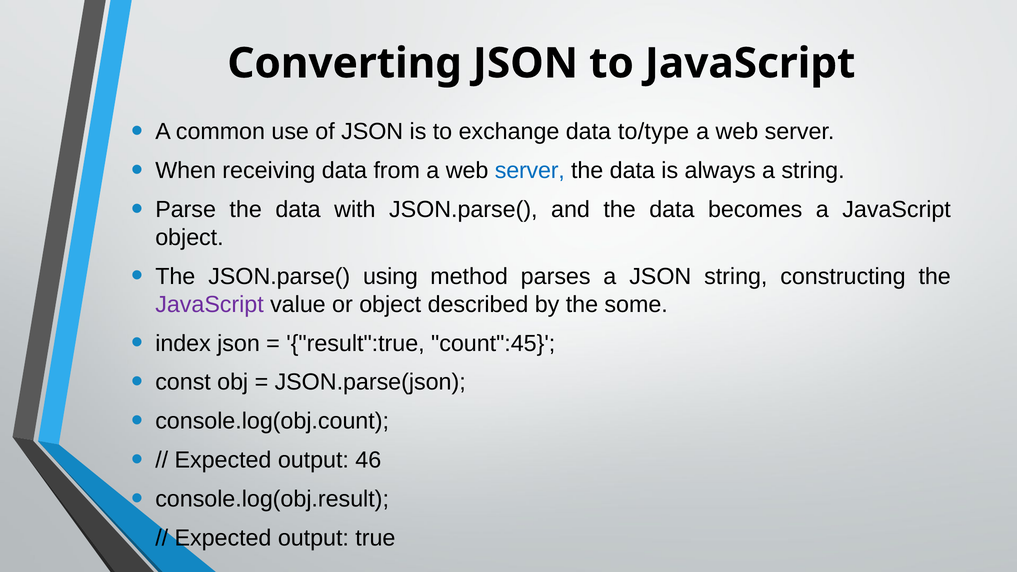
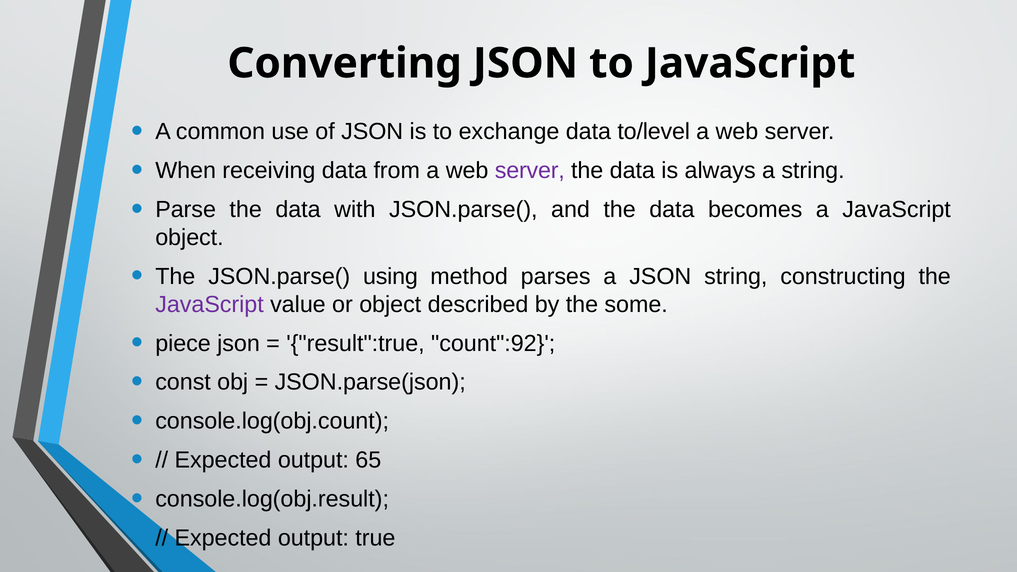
to/type: to/type -> to/level
server at (530, 171) colour: blue -> purple
index: index -> piece
count":45: count":45 -> count":92
46: 46 -> 65
